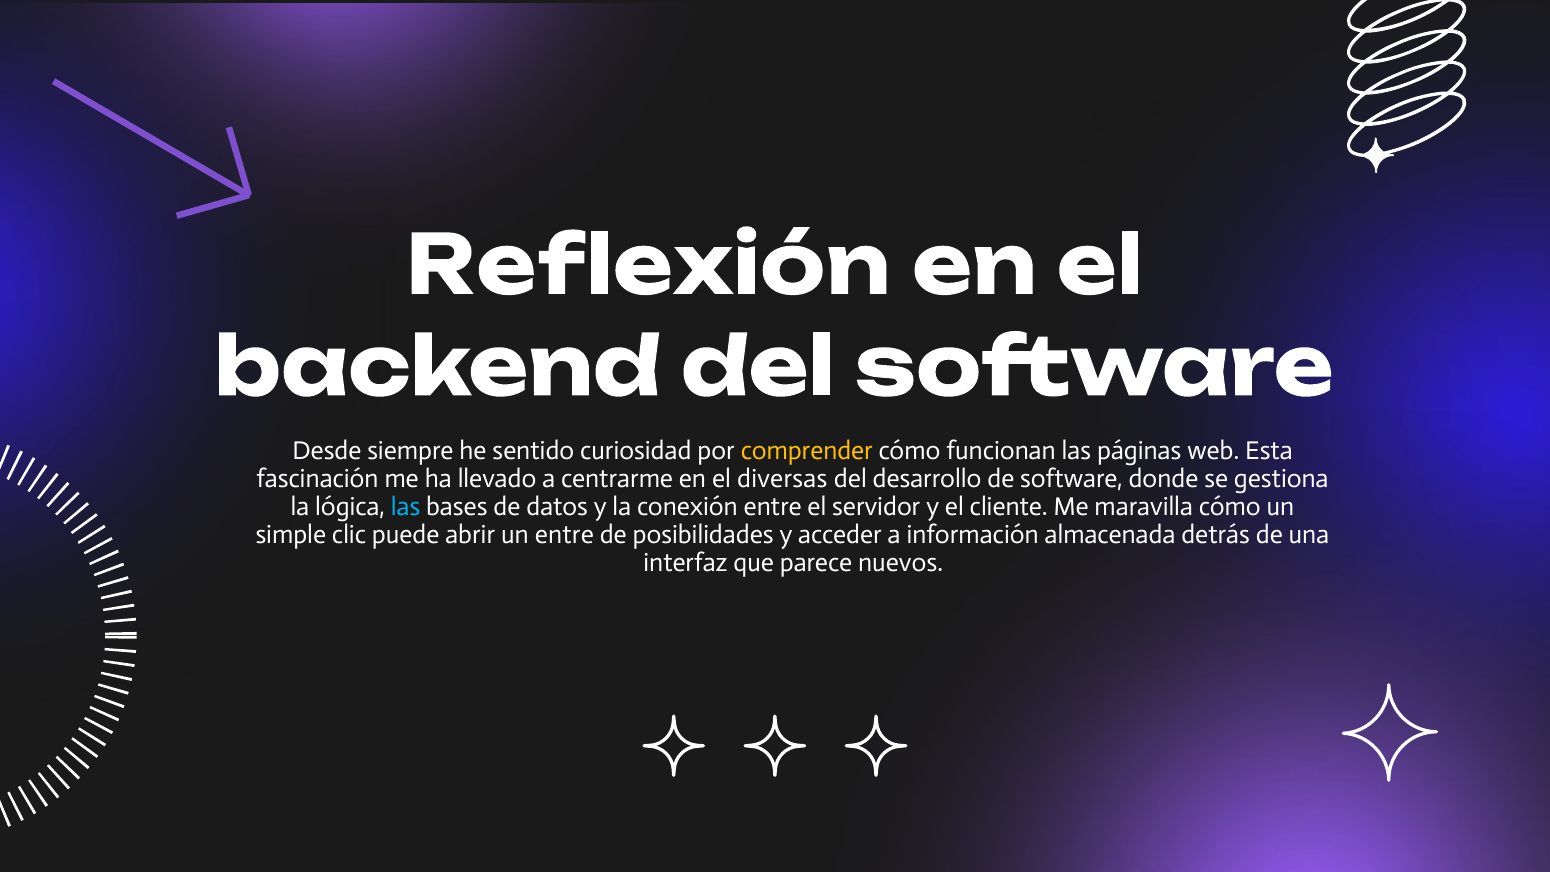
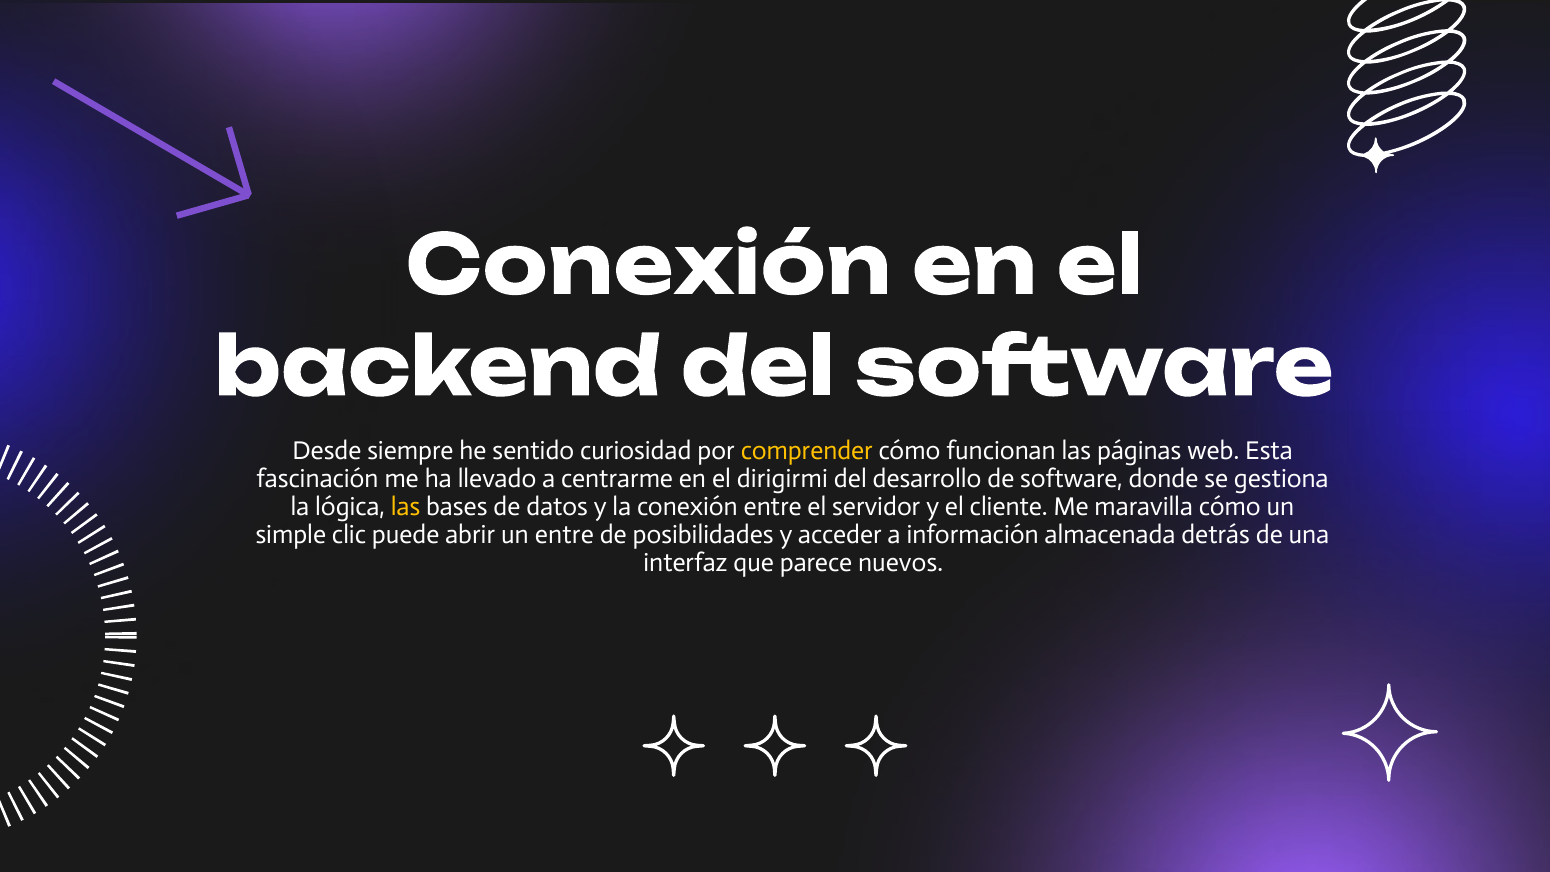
Reflexión at (648, 267): Reflexión -> Conexión
diversas: diversas -> dirigirmi
las at (406, 507) colour: light blue -> yellow
